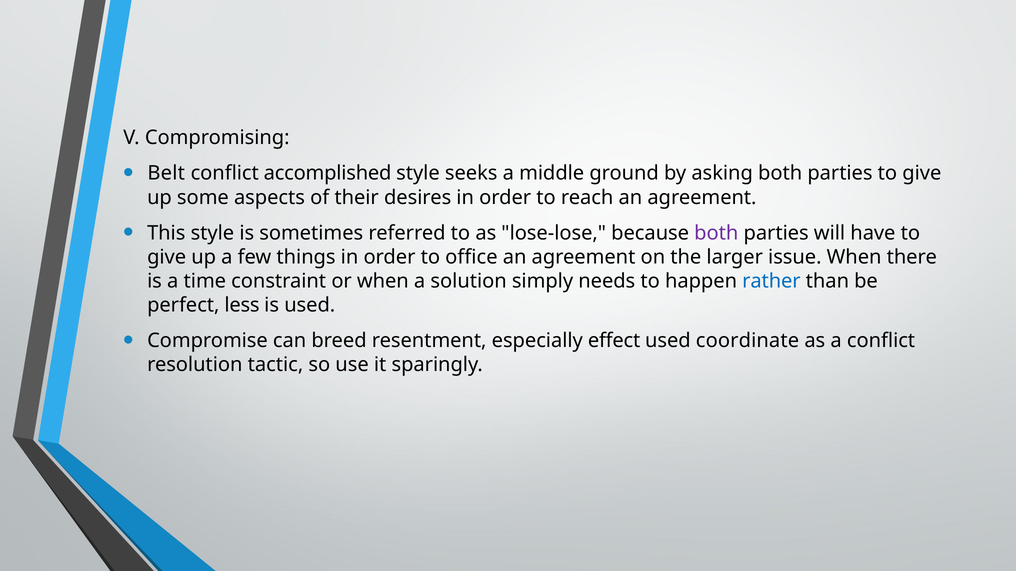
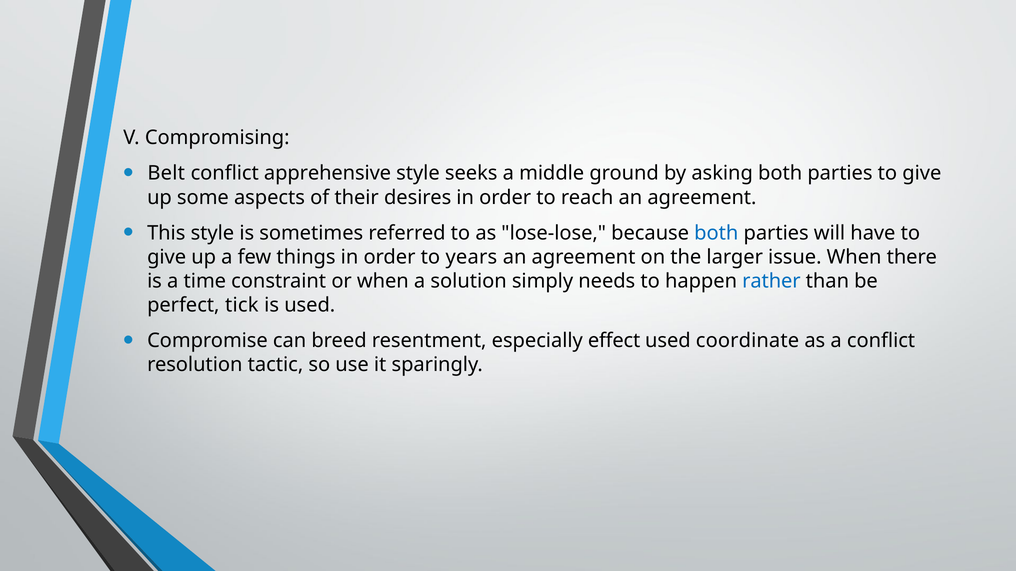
accomplished: accomplished -> apprehensive
both at (716, 233) colour: purple -> blue
office: office -> years
less: less -> tick
